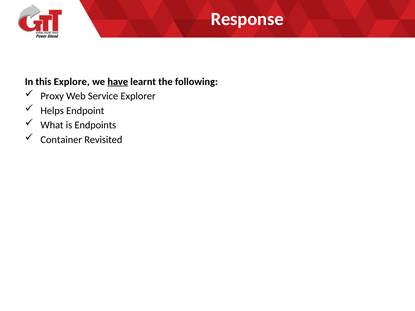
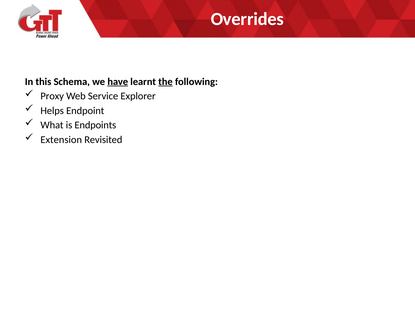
Response: Response -> Overrides
Explore: Explore -> Schema
the underline: none -> present
Container: Container -> Extension
